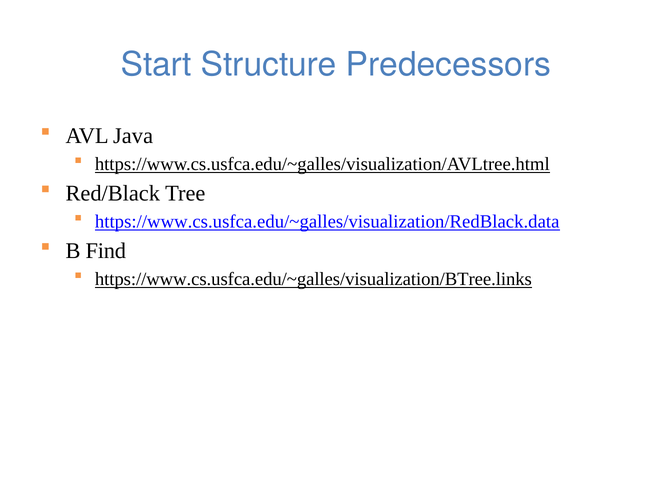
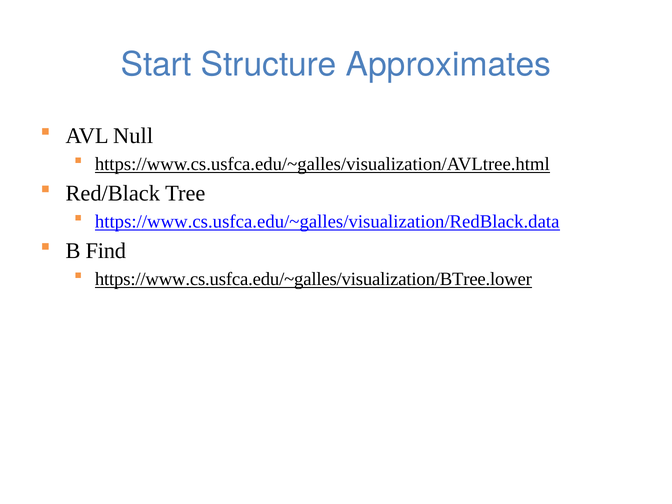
Predecessors: Predecessors -> Approximates
Java: Java -> Null
https://www.cs.usfca.edu/~galles/visualization/BTree.links: https://www.cs.usfca.edu/~galles/visualization/BTree.links -> https://www.cs.usfca.edu/~galles/visualization/BTree.lower
